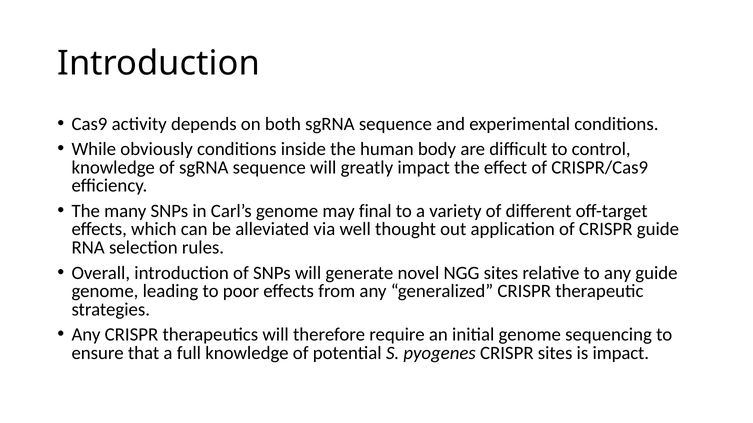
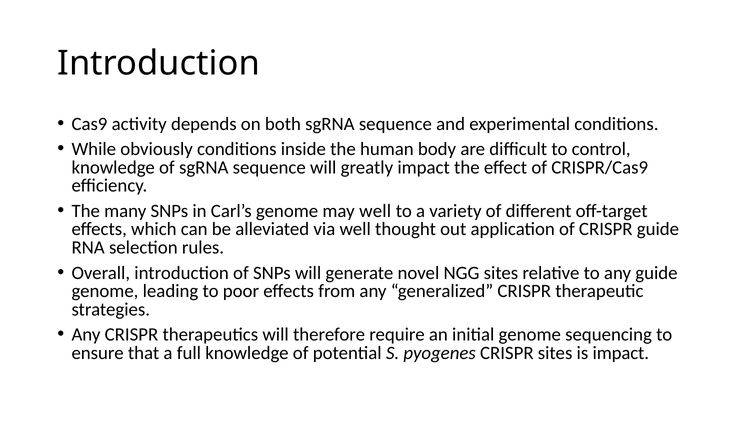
may final: final -> well
